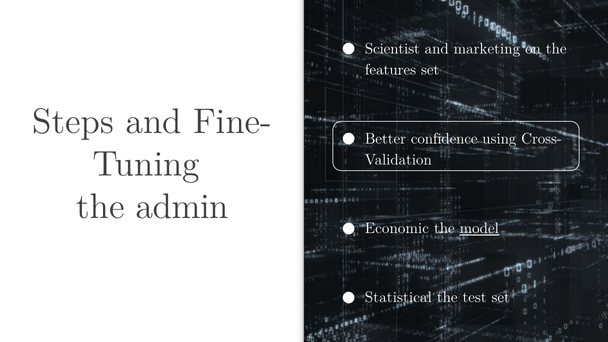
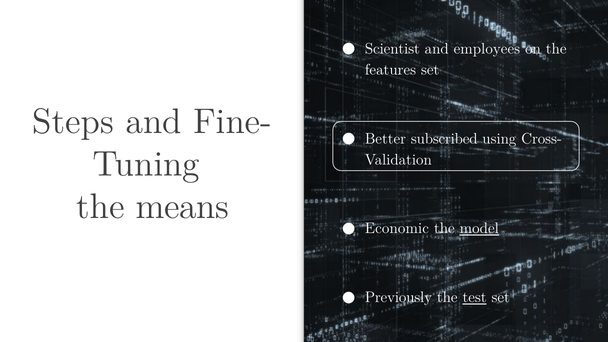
marketing: marketing -> employees
confidence: confidence -> subscribed
admin: admin -> means
Statistical: Statistical -> Previously
test underline: none -> present
